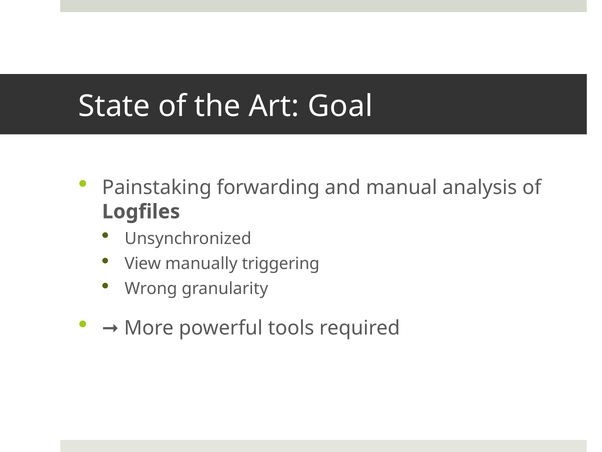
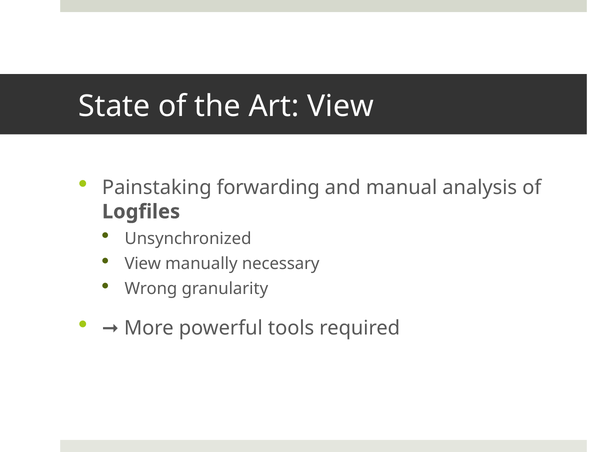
Art Goal: Goal -> View
triggering: triggering -> necessary
